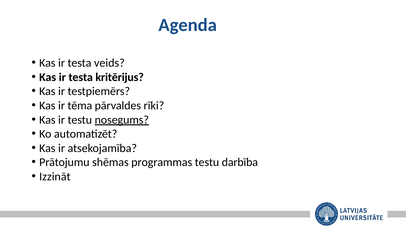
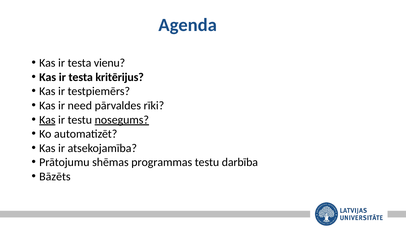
veids: veids -> vienu
tēma: tēma -> need
Kas at (47, 120) underline: none -> present
Izzināt: Izzināt -> Bāzēts
